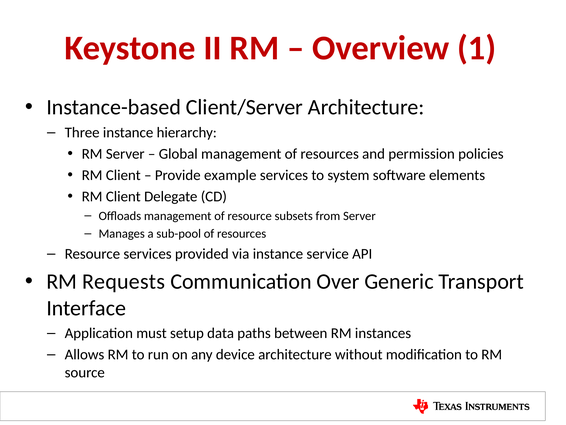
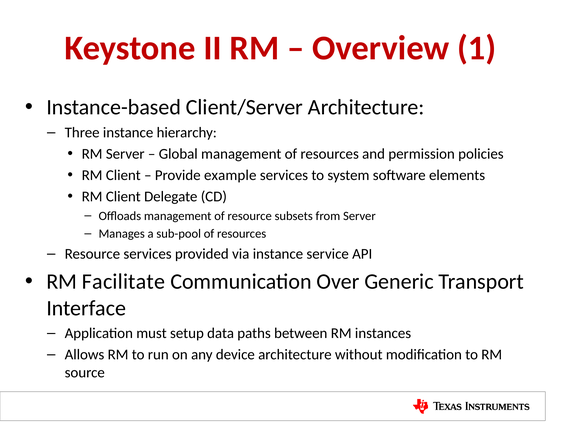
Requests: Requests -> Facilitate
